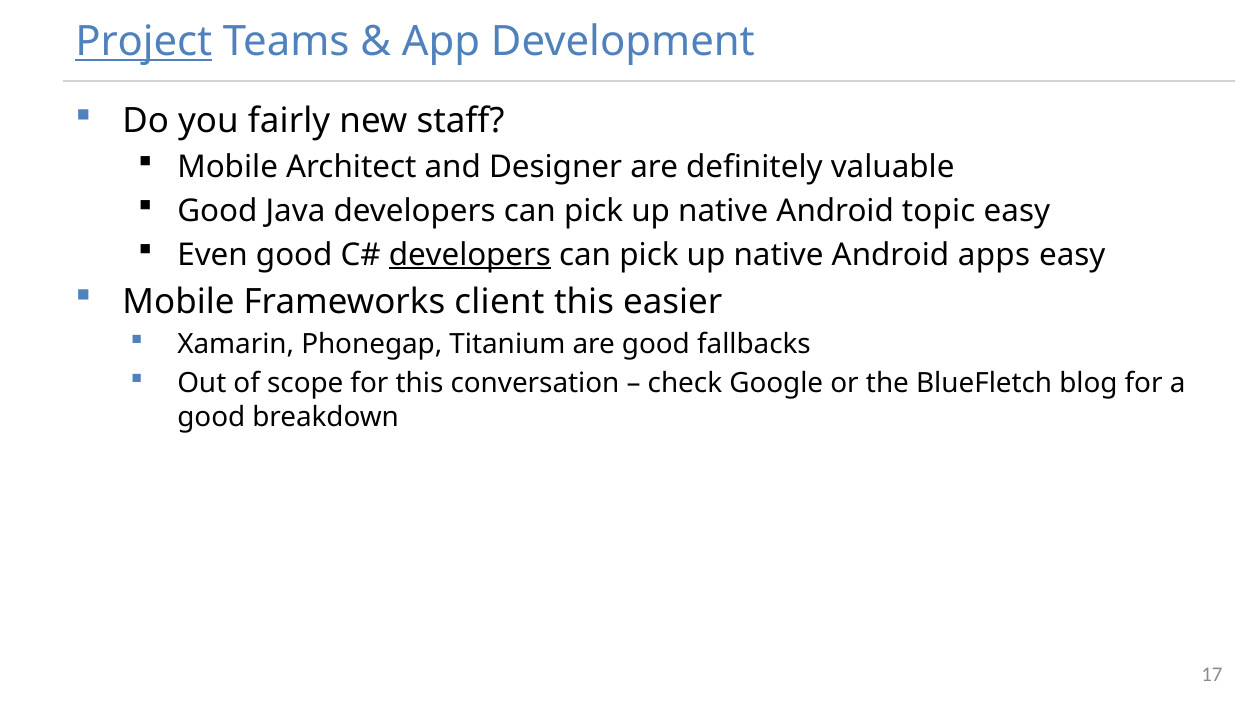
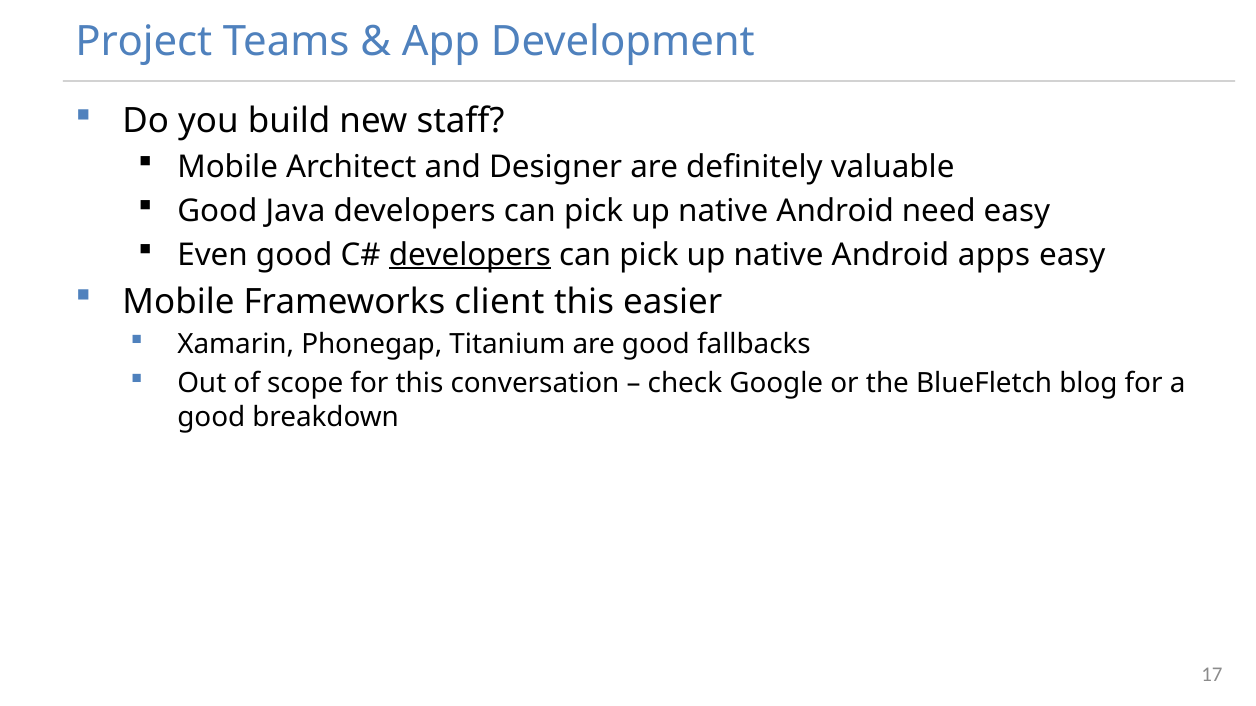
Project underline: present -> none
fairly: fairly -> build
topic: topic -> need
